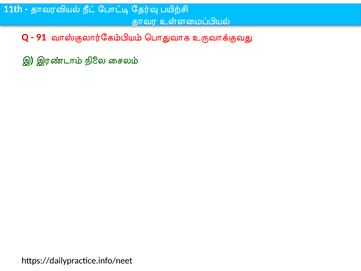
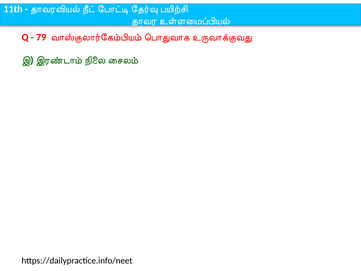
91: 91 -> 79
